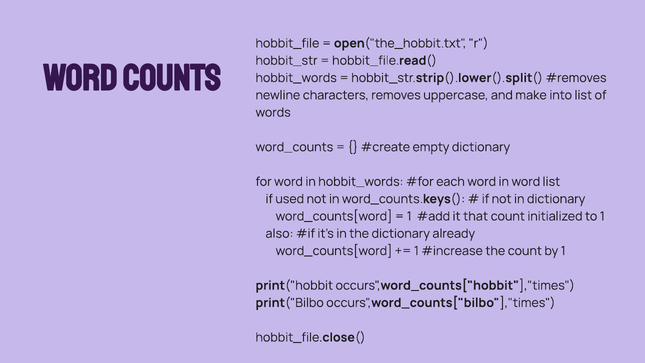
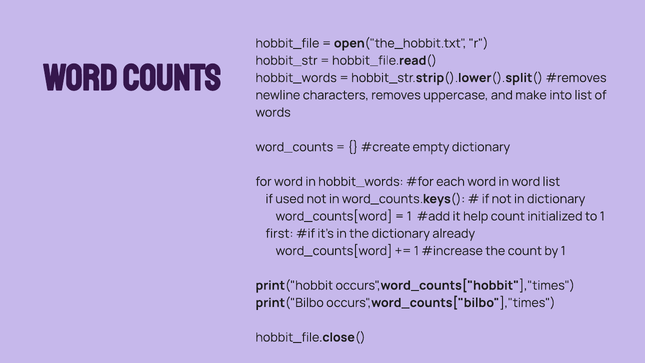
that: that -> help
also: also -> first
